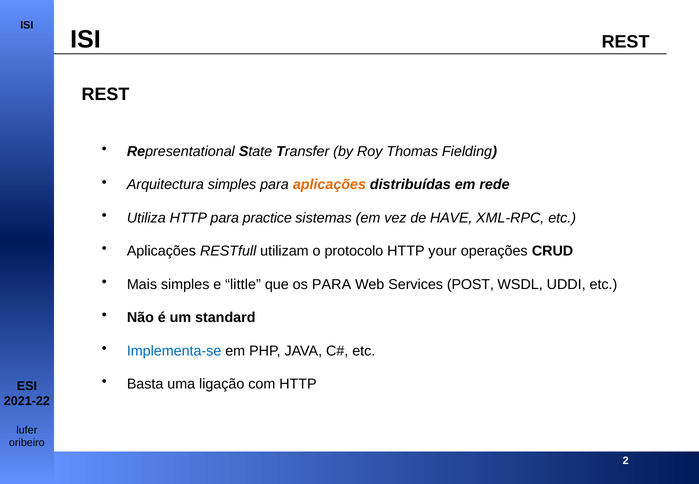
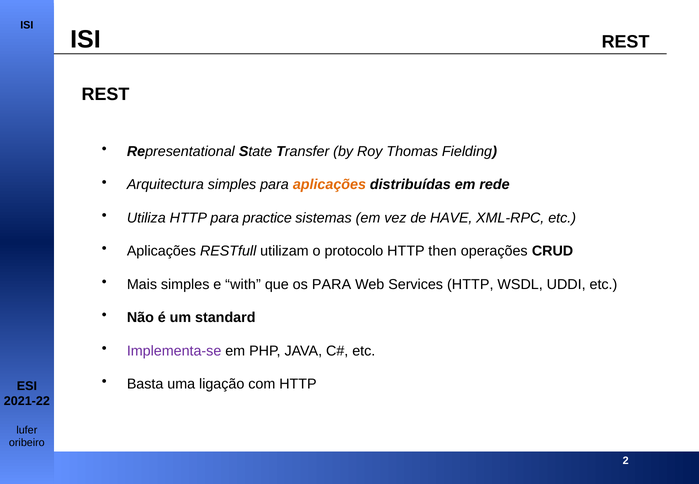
your: your -> then
little: little -> with
Services POST: POST -> HTTP
Implementa-se colour: blue -> purple
